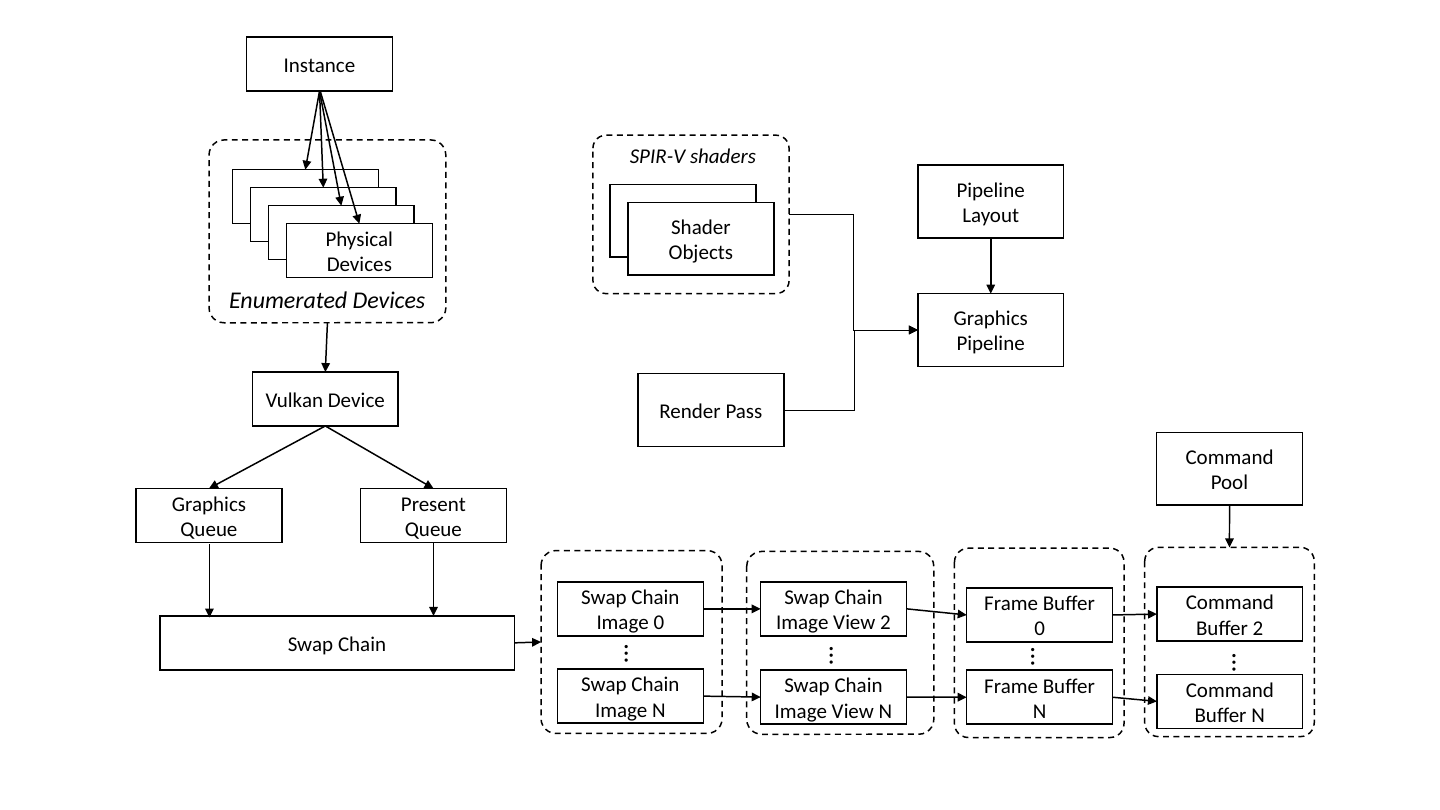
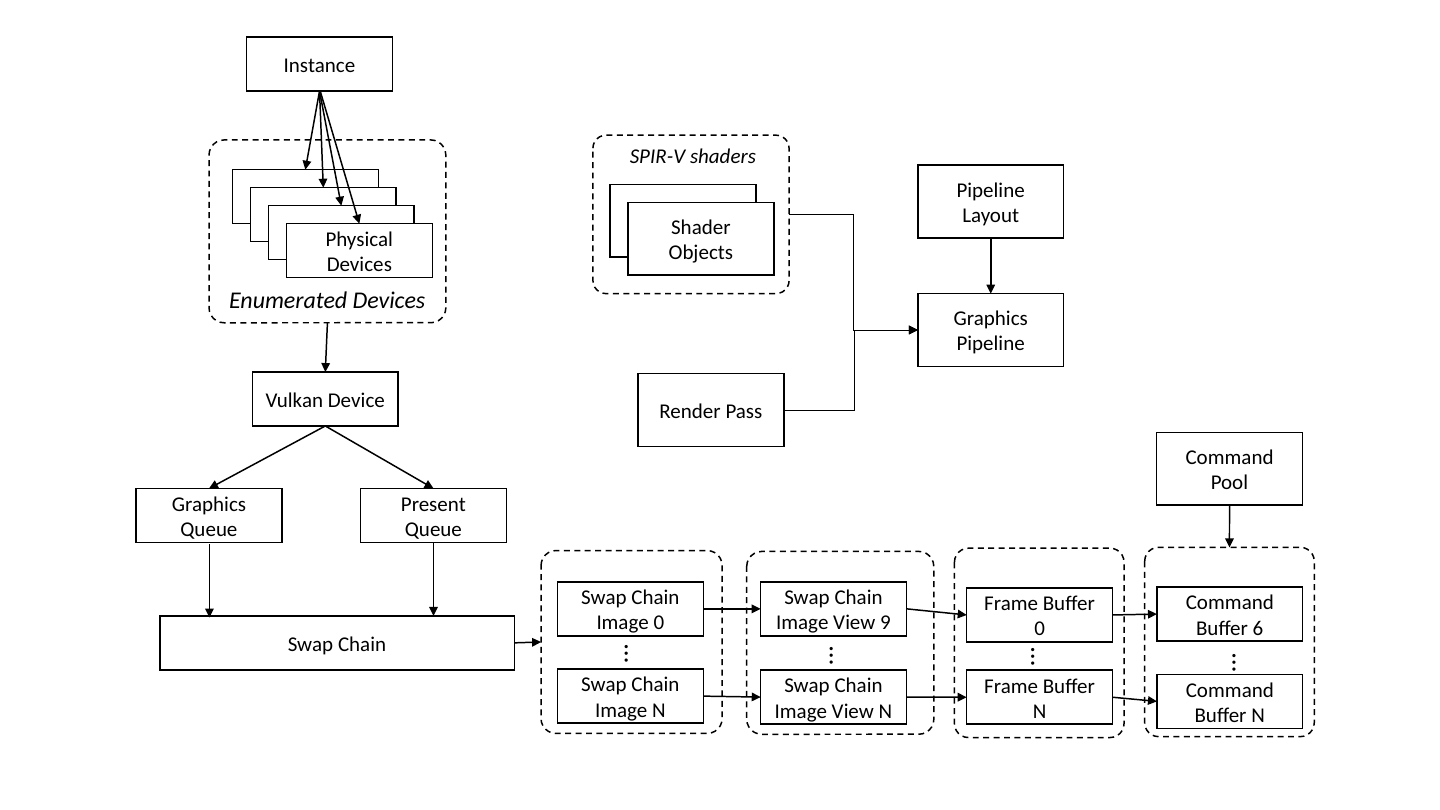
View 2: 2 -> 9
Buffer 2: 2 -> 6
